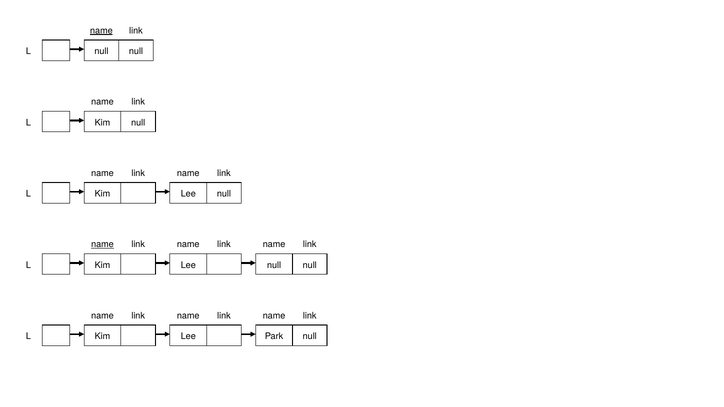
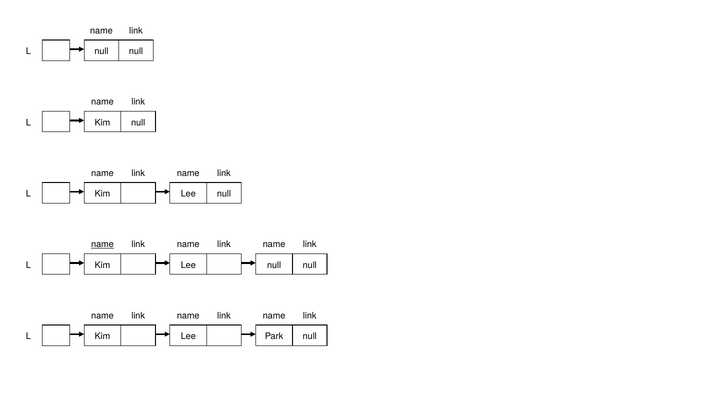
name at (101, 31) underline: present -> none
